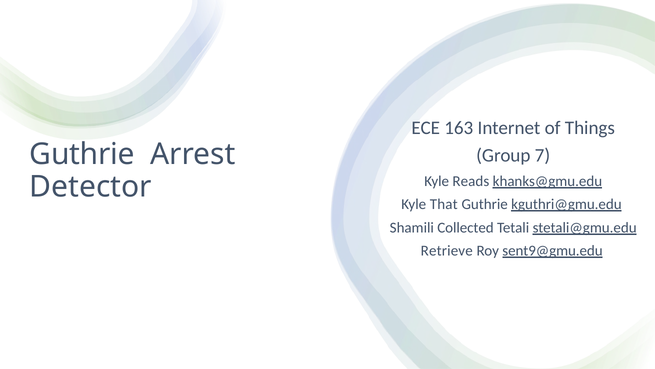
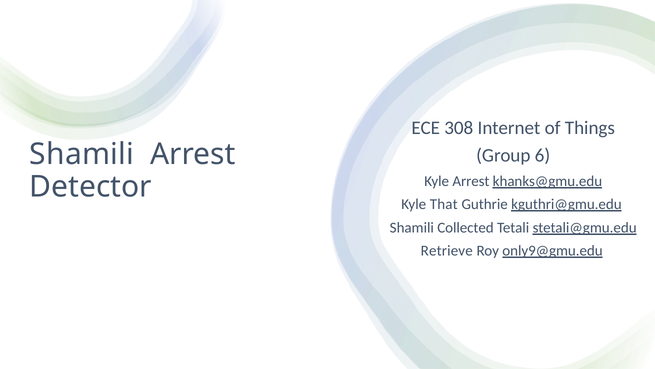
163: 163 -> 308
Guthrie at (82, 154): Guthrie -> Shamili
7: 7 -> 6
Kyle Reads: Reads -> Arrest
sent9@gmu.edu: sent9@gmu.edu -> only9@gmu.edu
